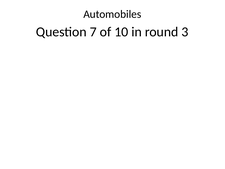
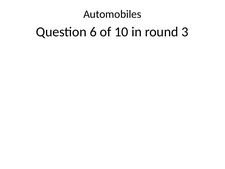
7: 7 -> 6
